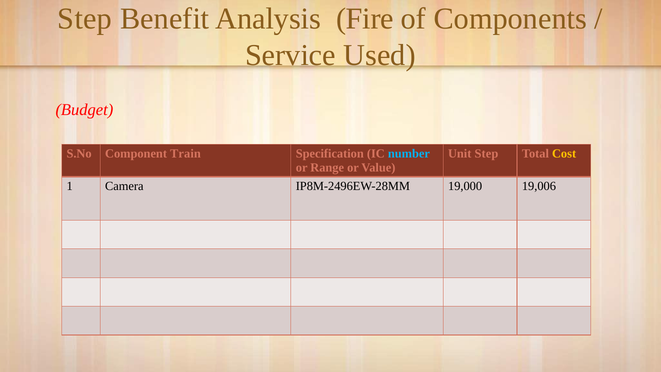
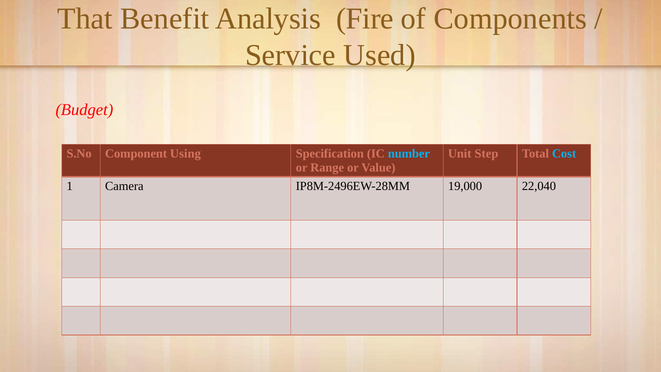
Step at (85, 19): Step -> That
Train: Train -> Using
Cost colour: yellow -> light blue
19,006: 19,006 -> 22,040
